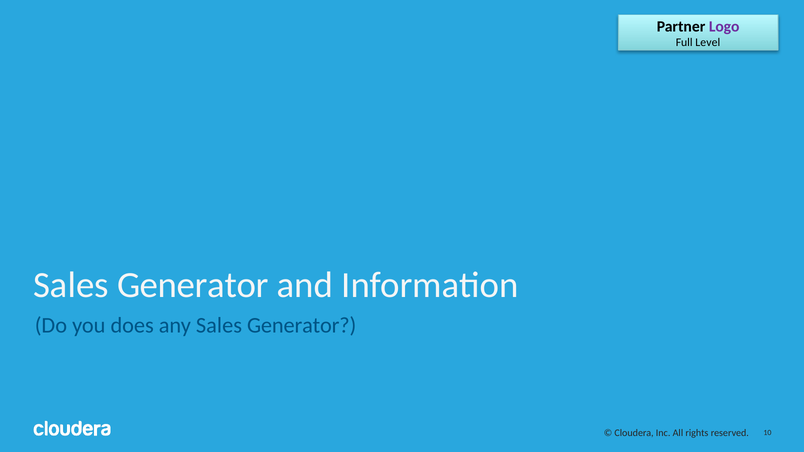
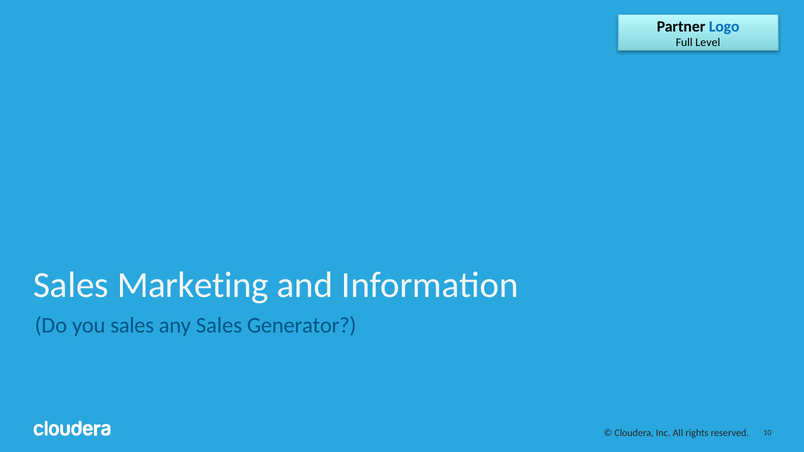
Logo colour: purple -> blue
Generator at (193, 285): Generator -> Marketing
you does: does -> sales
